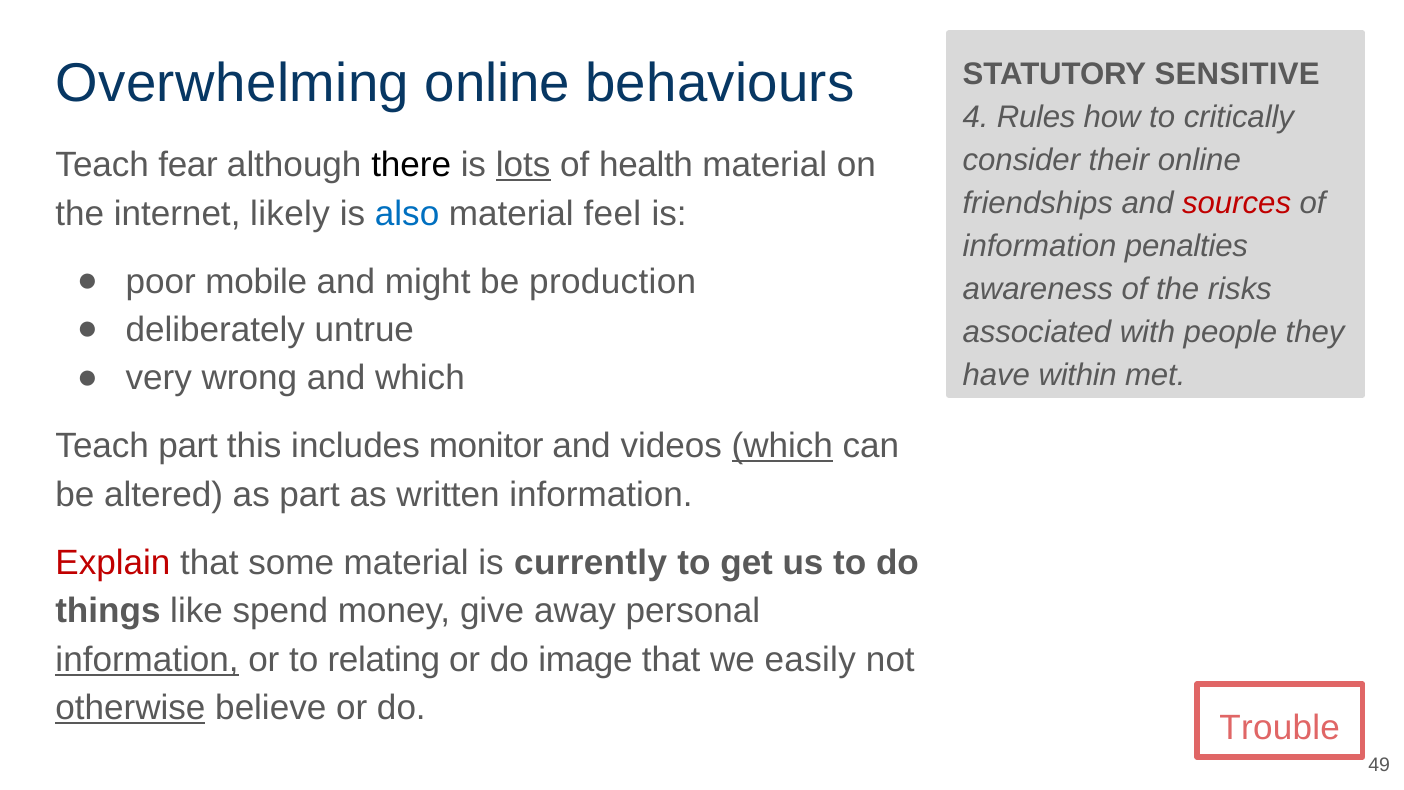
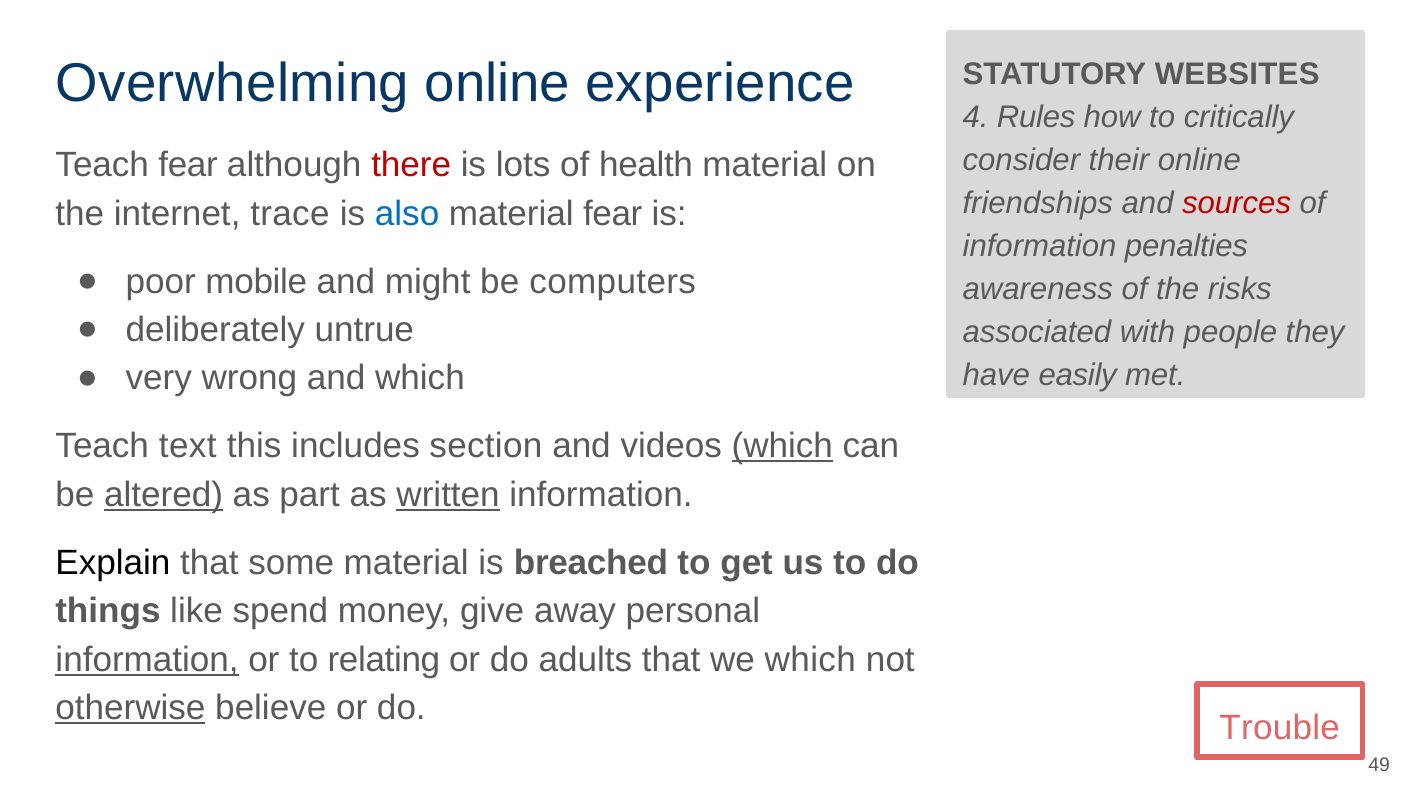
behaviours: behaviours -> experience
SENSITIVE: SENSITIVE -> WEBSITES
there colour: black -> red
lots underline: present -> none
likely: likely -> trace
material feel: feel -> fear
production: production -> computers
within: within -> easily
Teach part: part -> text
monitor: monitor -> section
altered underline: none -> present
written underline: none -> present
Explain colour: red -> black
currently: currently -> breached
image: image -> adults
we easily: easily -> which
